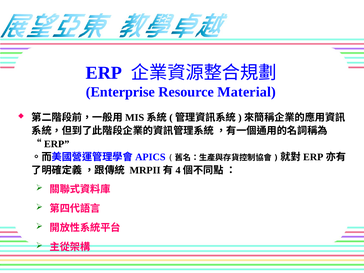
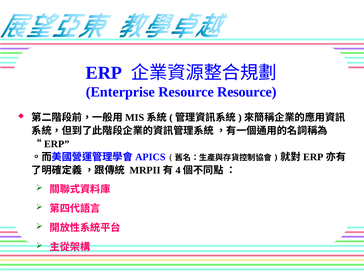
Resource Material: Material -> Resource
